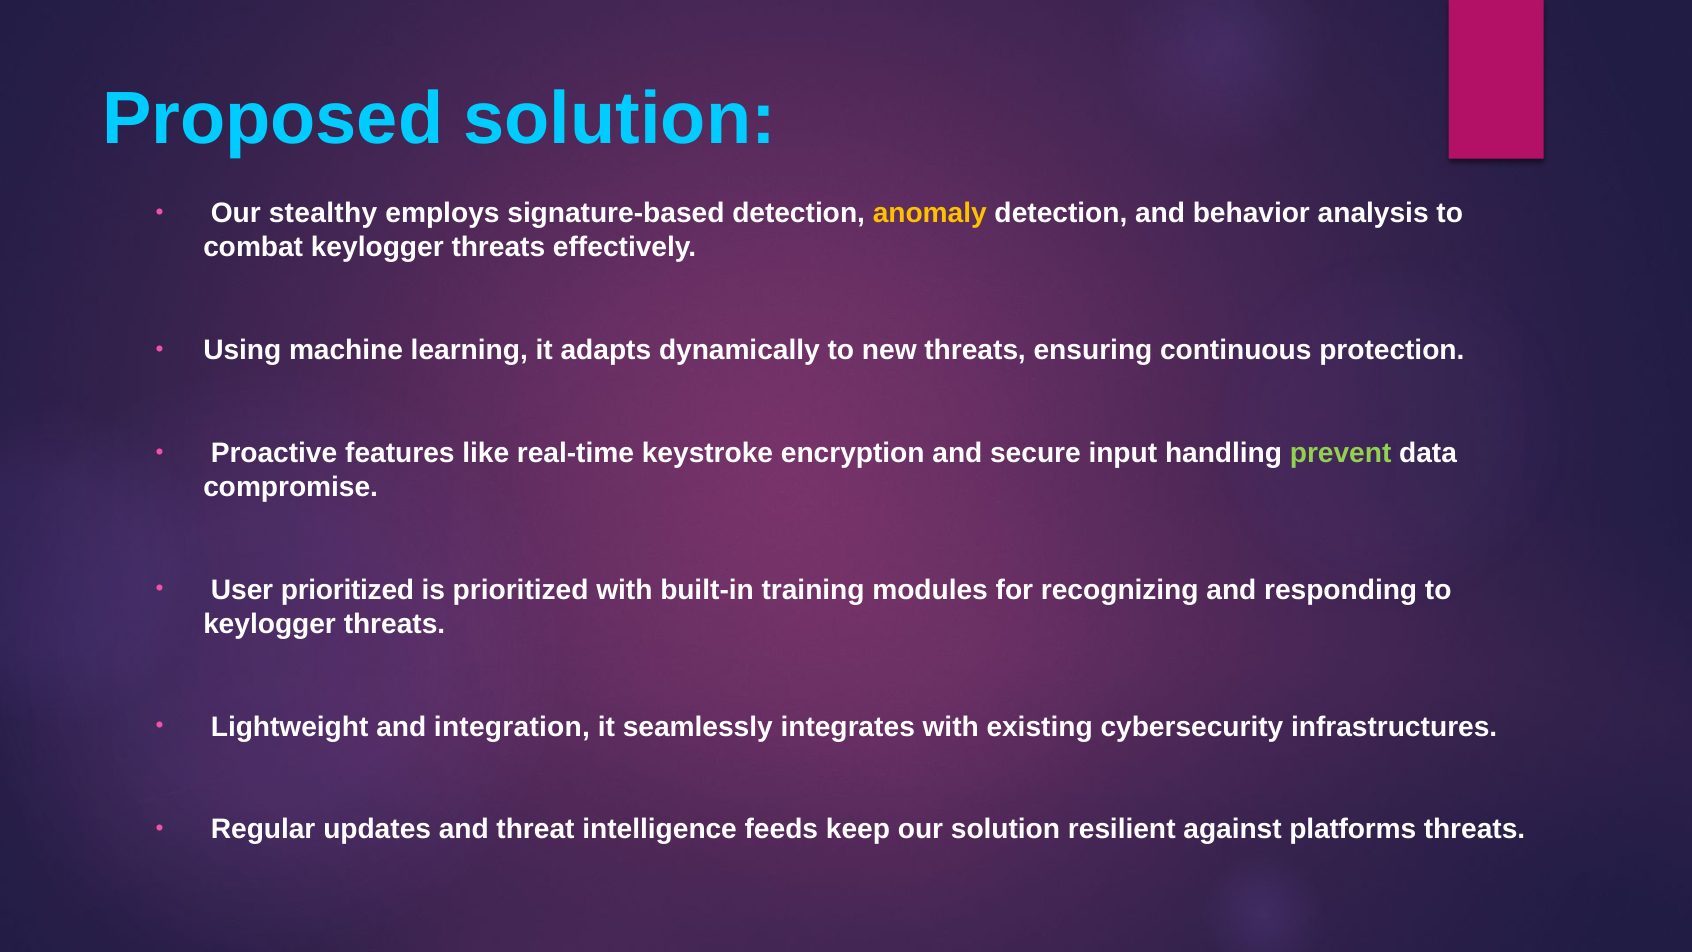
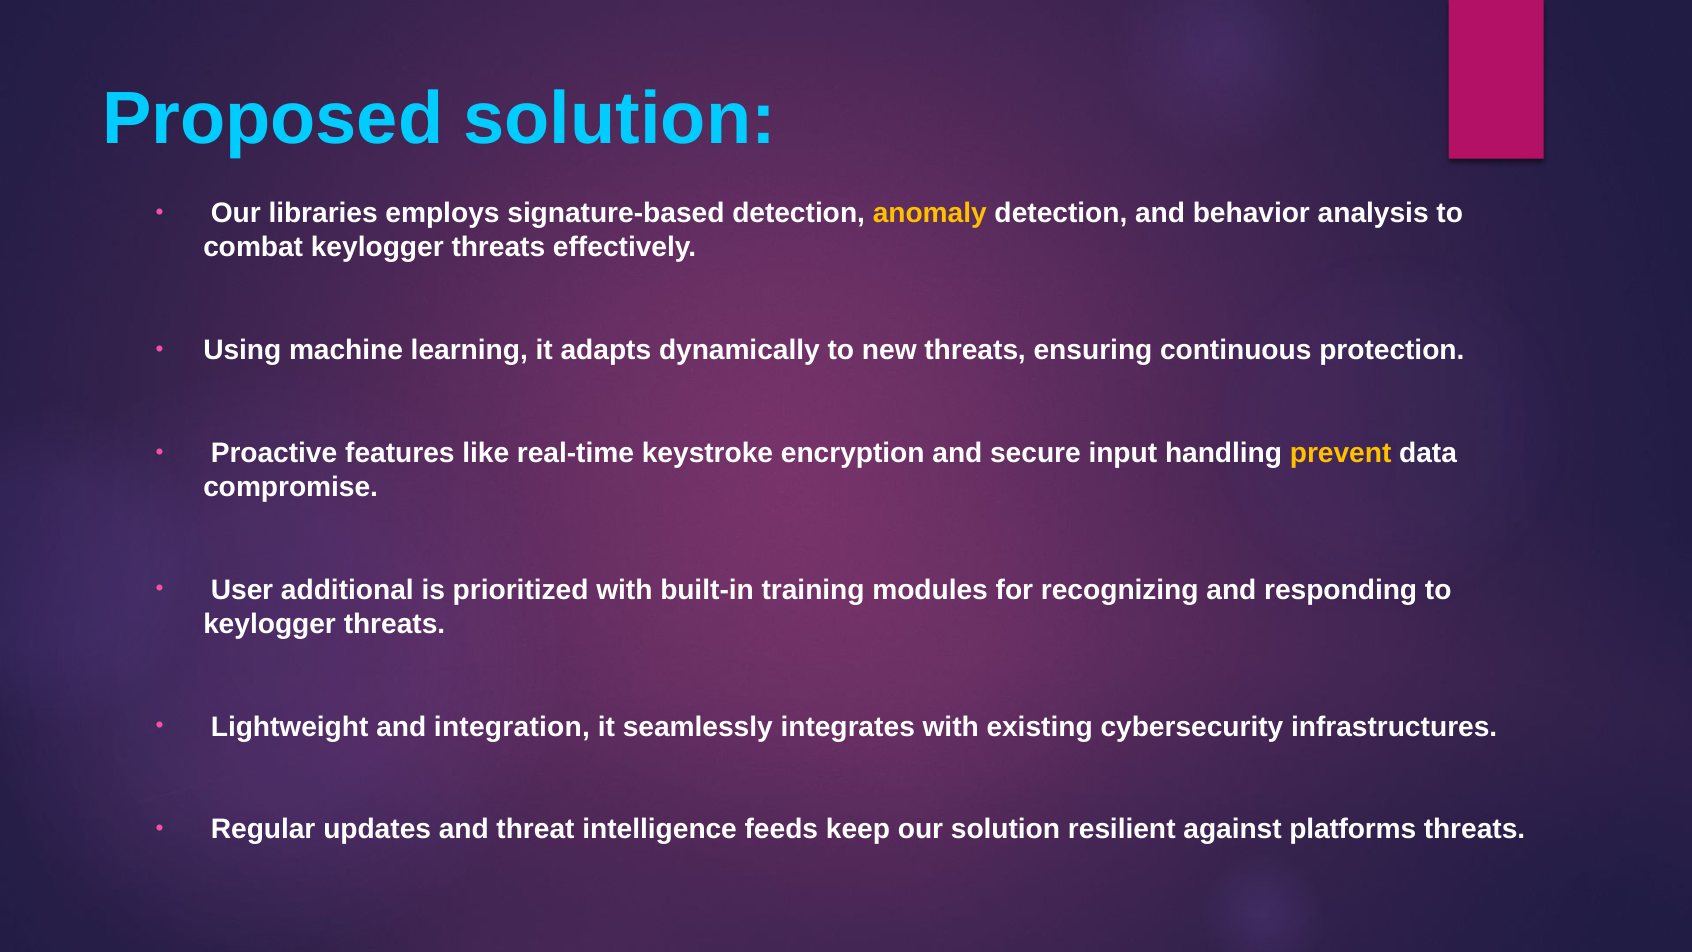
stealthy: stealthy -> libraries
prevent colour: light green -> yellow
User prioritized: prioritized -> additional
